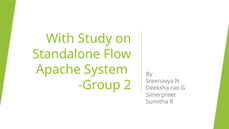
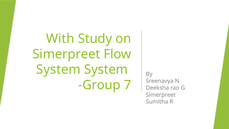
Standalone at (66, 54): Standalone -> Simerpreet
Apache at (58, 69): Apache -> System
2: 2 -> 7
